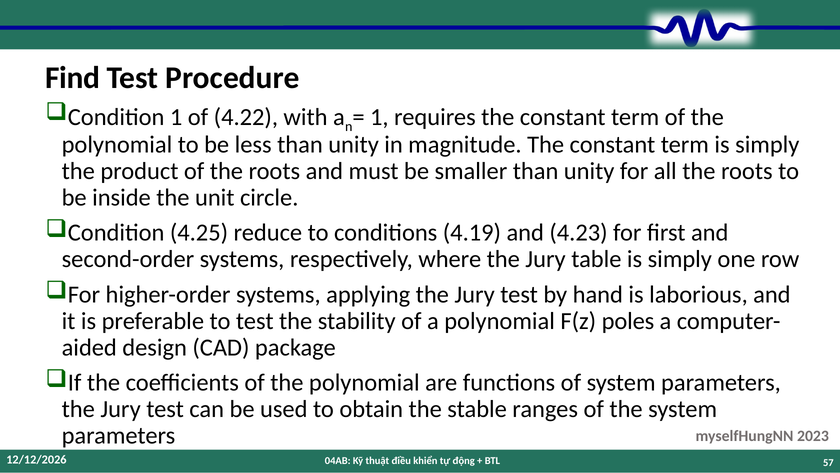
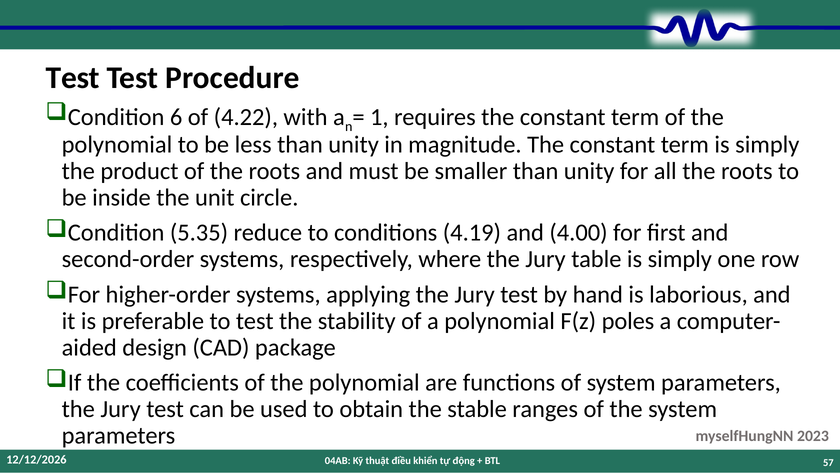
Find at (73, 78): Find -> Test
Condition 1: 1 -> 6
4.25: 4.25 -> 5.35
4.23: 4.23 -> 4.00
